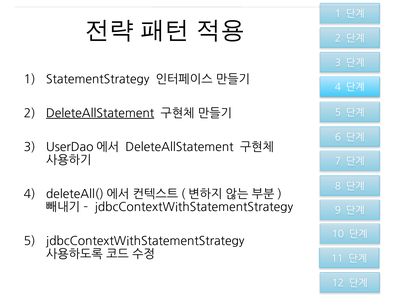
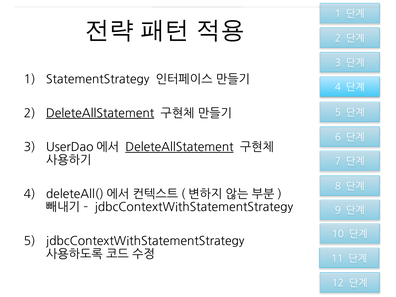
DeleteAllStatement at (179, 147) underline: none -> present
